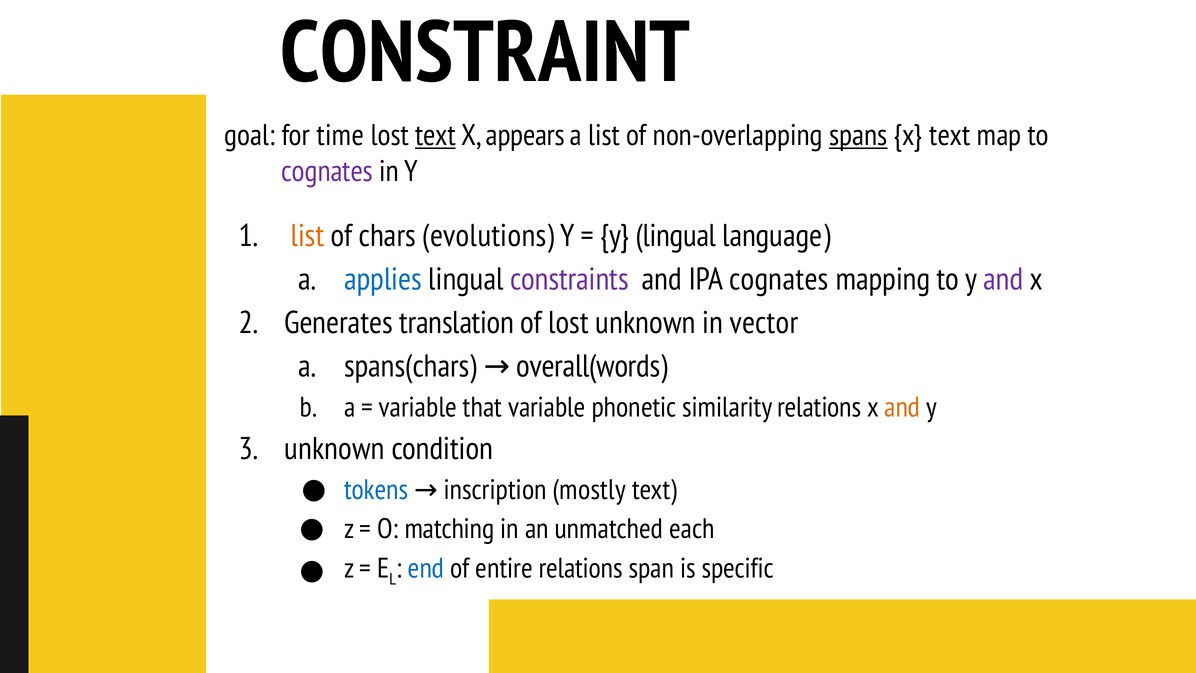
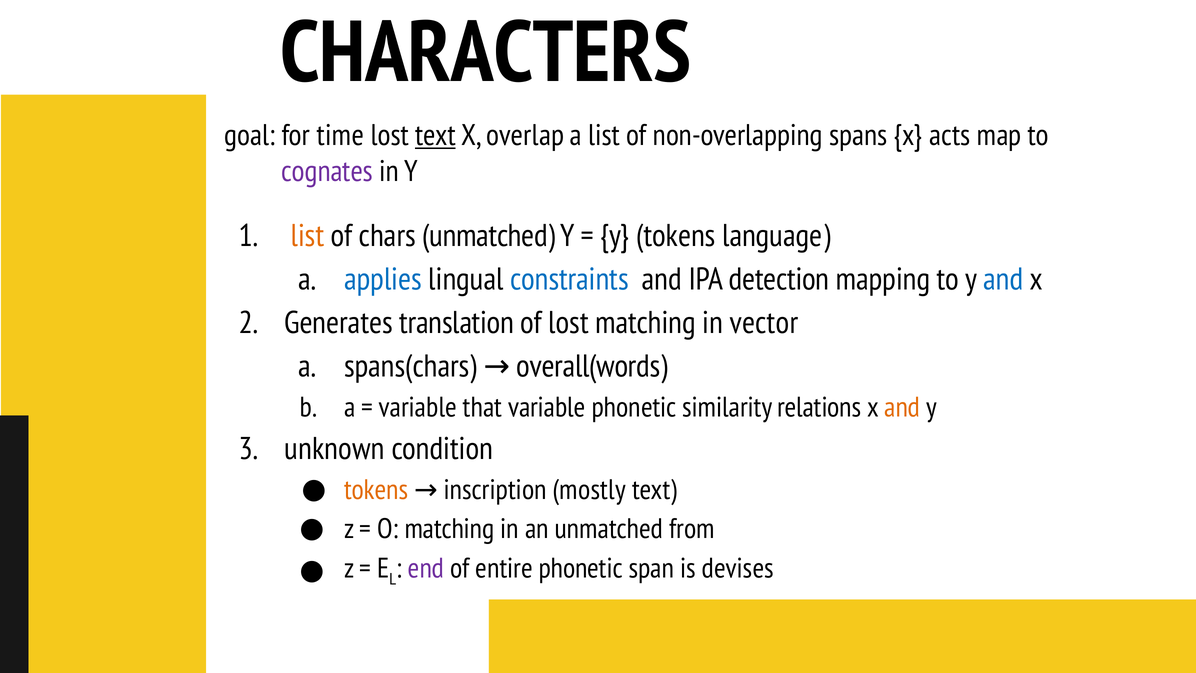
CONSTRAINT: CONSTRAINT -> CHARACTERS
appears: appears -> overlap
spans underline: present -> none
x text: text -> acts
chars evolutions: evolutions -> unmatched
y lingual: lingual -> tokens
constraints colour: purple -> blue
IPA cognates: cognates -> detection
and at (1003, 279) colour: purple -> blue
lost unknown: unknown -> matching
tokens at (376, 490) colour: blue -> orange
each: each -> from
end colour: blue -> purple
entire relations: relations -> phonetic
specific: specific -> devises
